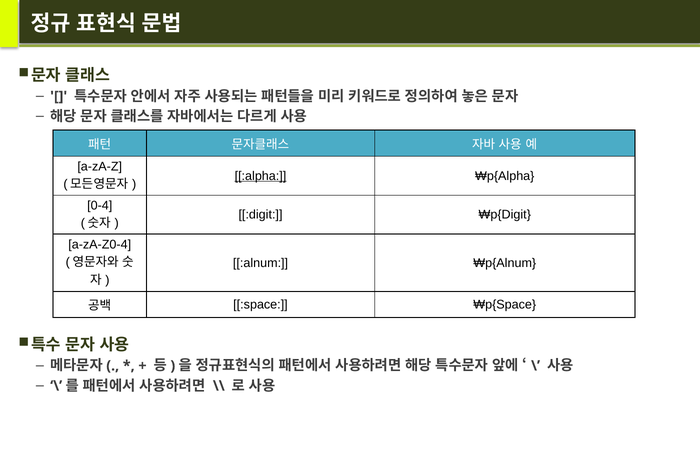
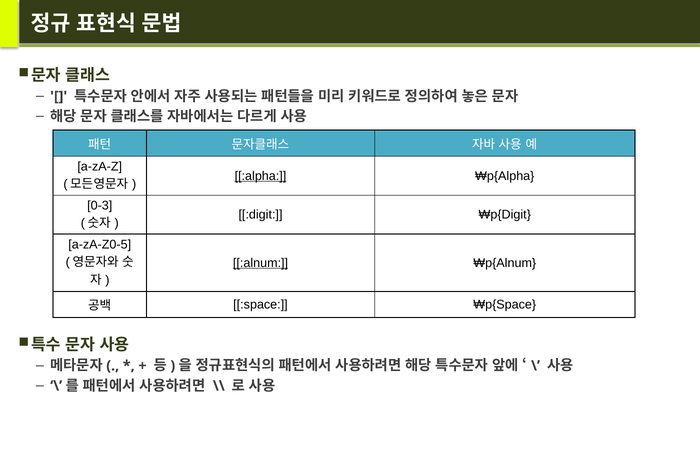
0-4: 0-4 -> 0-3
a-zA-Z0-4: a-zA-Z0-4 -> a-zA-Z0-5
:alnum underline: none -> present
